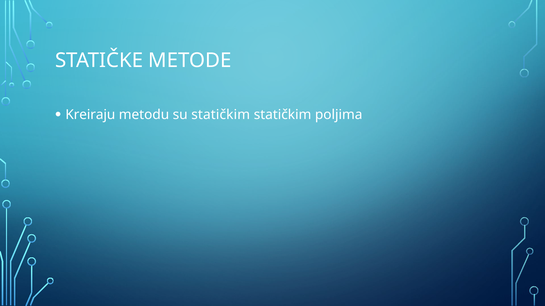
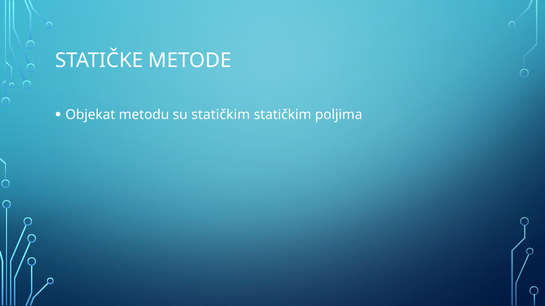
Kreiraju: Kreiraju -> Objekat
